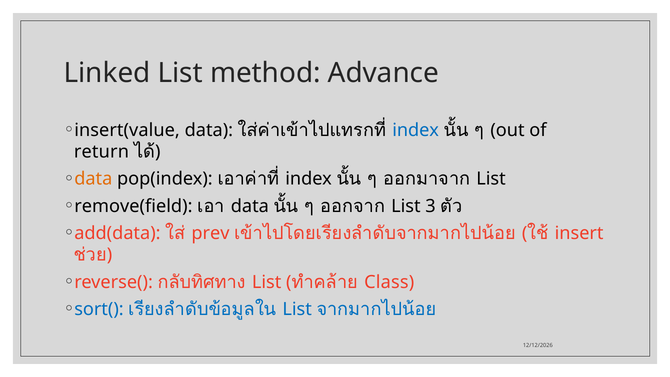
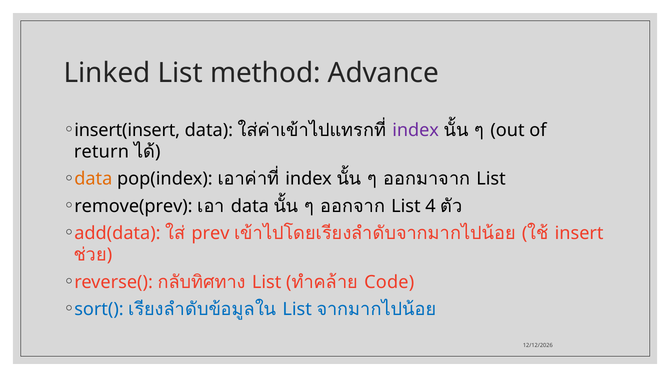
insert(value: insert(value -> insert(insert
index at (416, 130) colour: blue -> purple
remove(field: remove(field -> remove(prev
3: 3 -> 4
Class: Class -> Code
